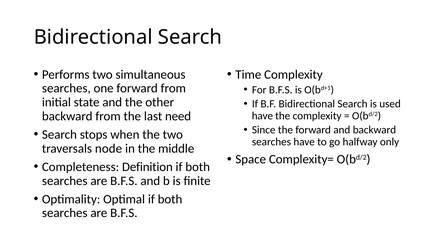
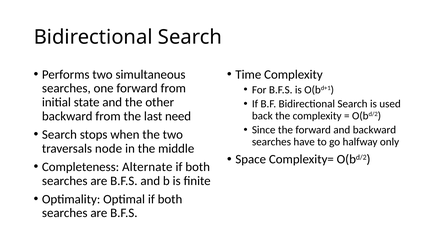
have at (262, 116): have -> back
Definition: Definition -> Alternate
